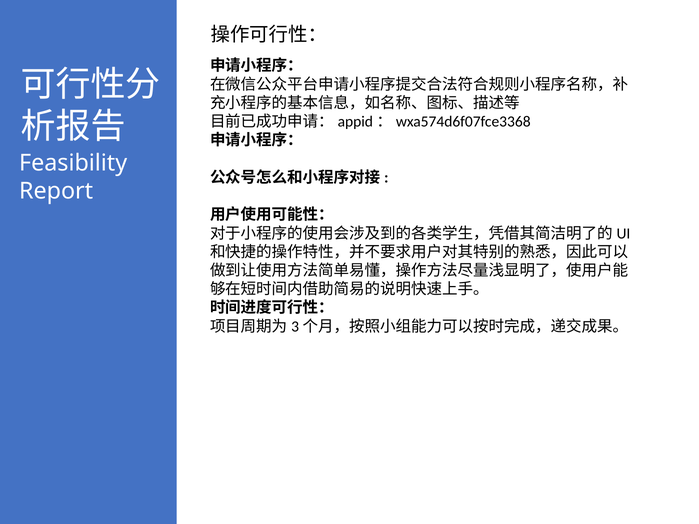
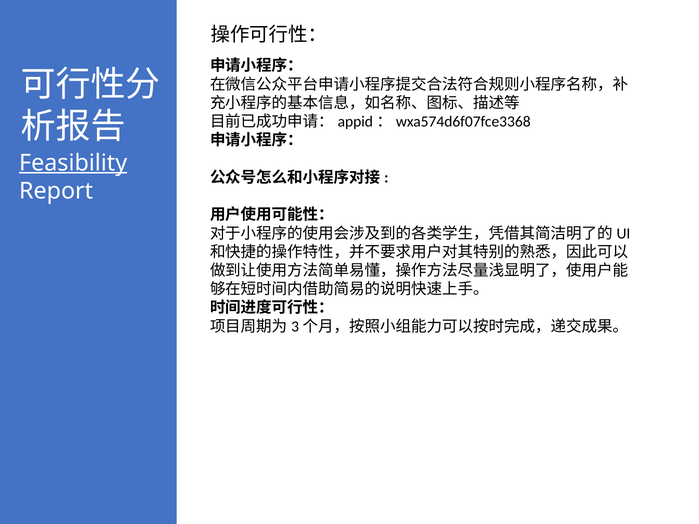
Feasibility underline: none -> present
